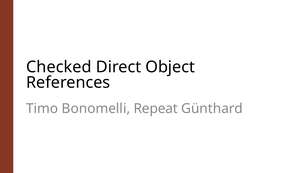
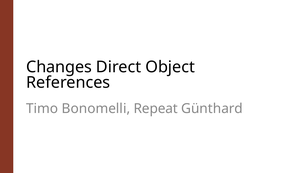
Checked: Checked -> Changes
